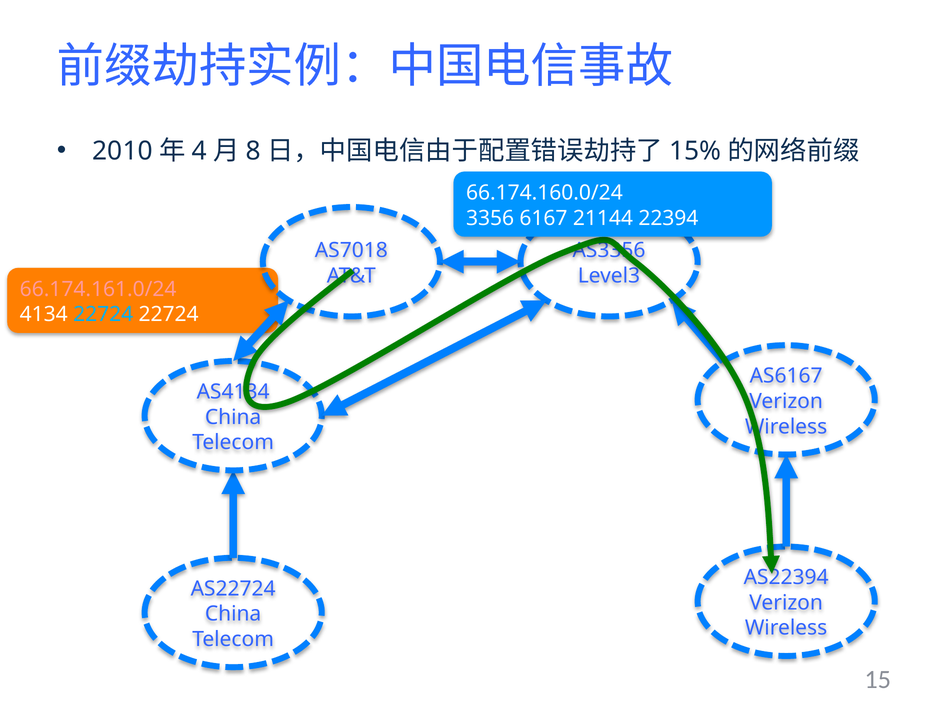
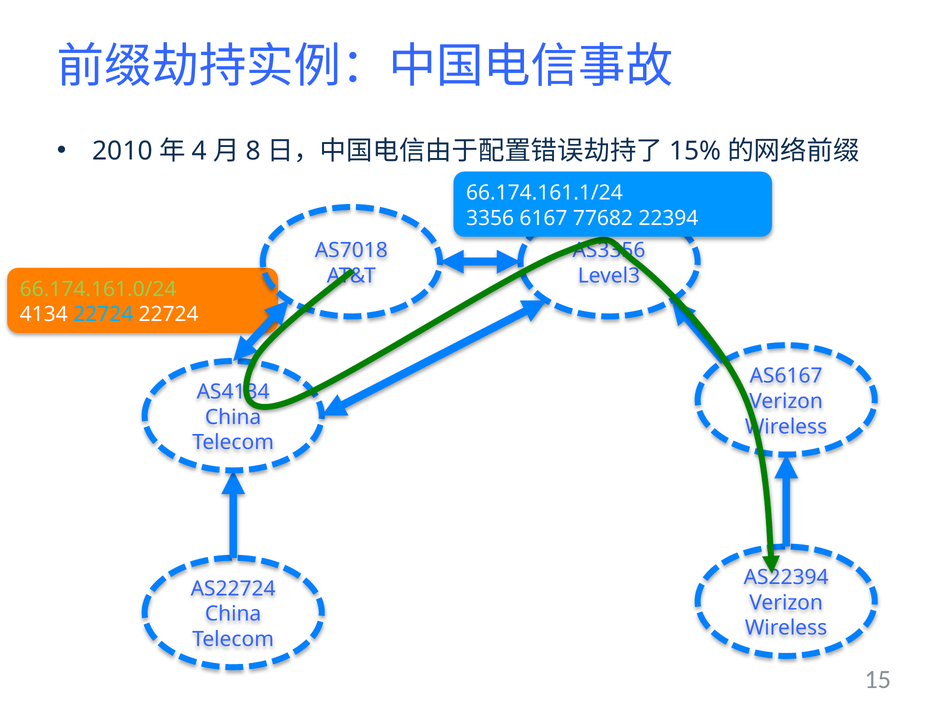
66.174.160.0/24: 66.174.160.0/24 -> 66.174.161.1/24
21144: 21144 -> 77682
66.174.161.0/24 colour: pink -> light green
